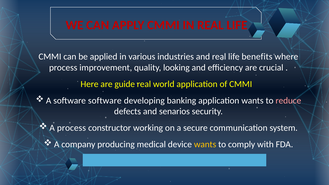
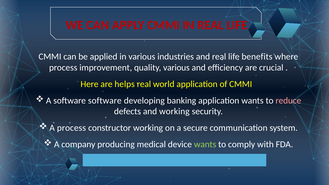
quality looking: looking -> various
guide: guide -> helps
and senarios: senarios -> working
wants at (205, 144) colour: yellow -> light green
